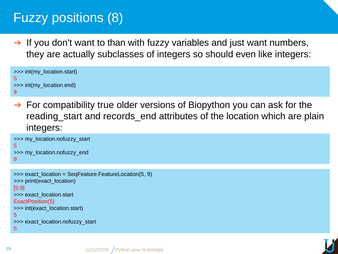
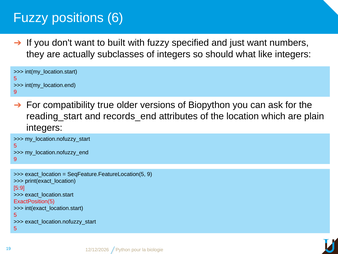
8: 8 -> 6
than: than -> built
variables: variables -> specified
even: even -> what
